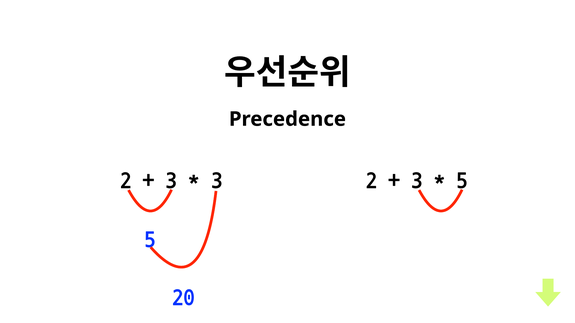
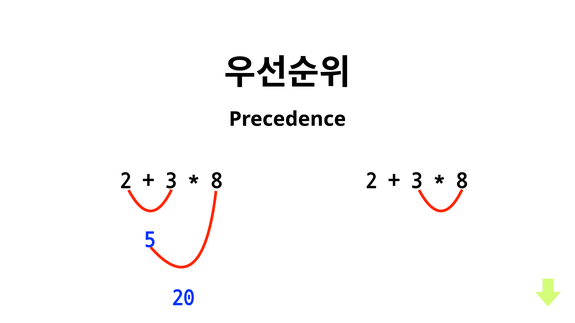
3 at (217, 180): 3 -> 8
5 at (462, 180): 5 -> 8
